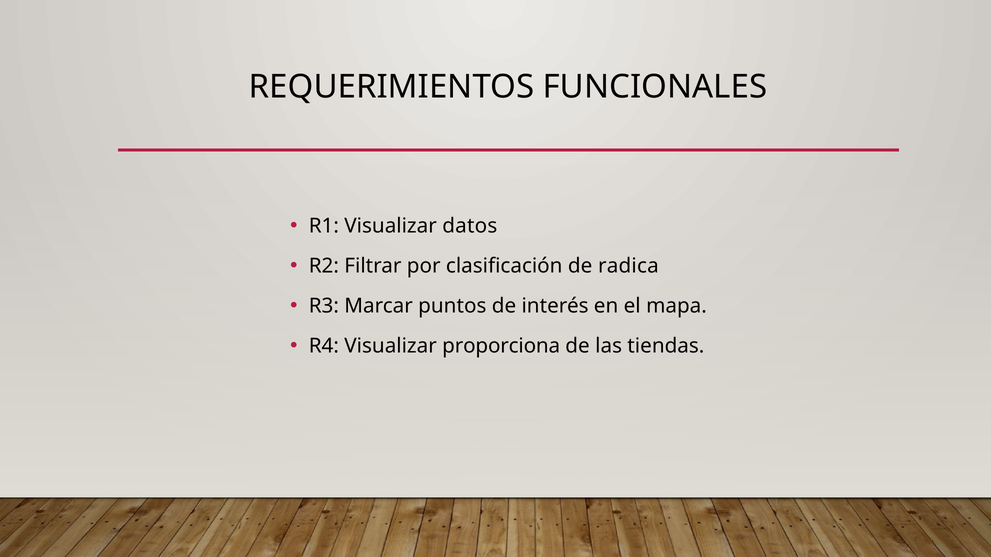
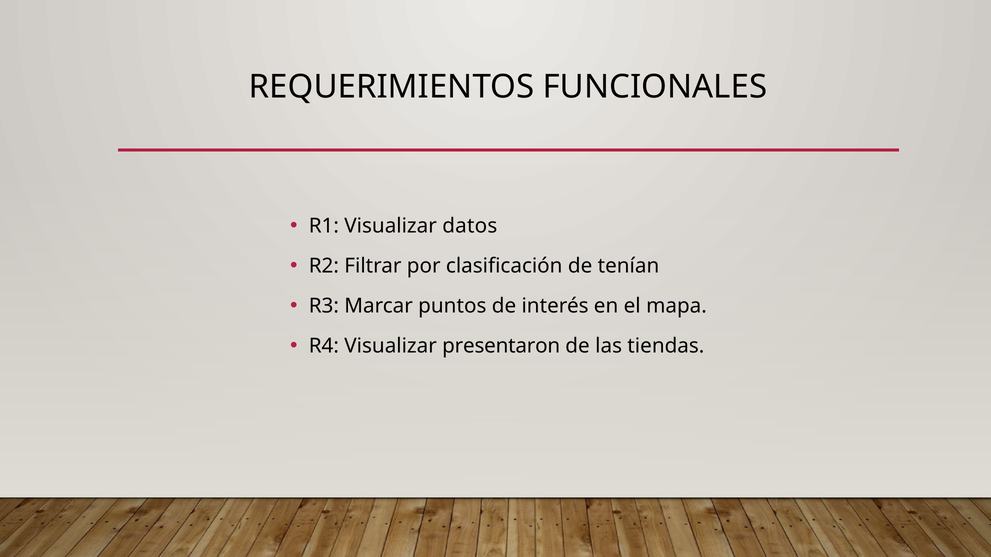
radica: radica -> tenían
proporciona: proporciona -> presentaron
